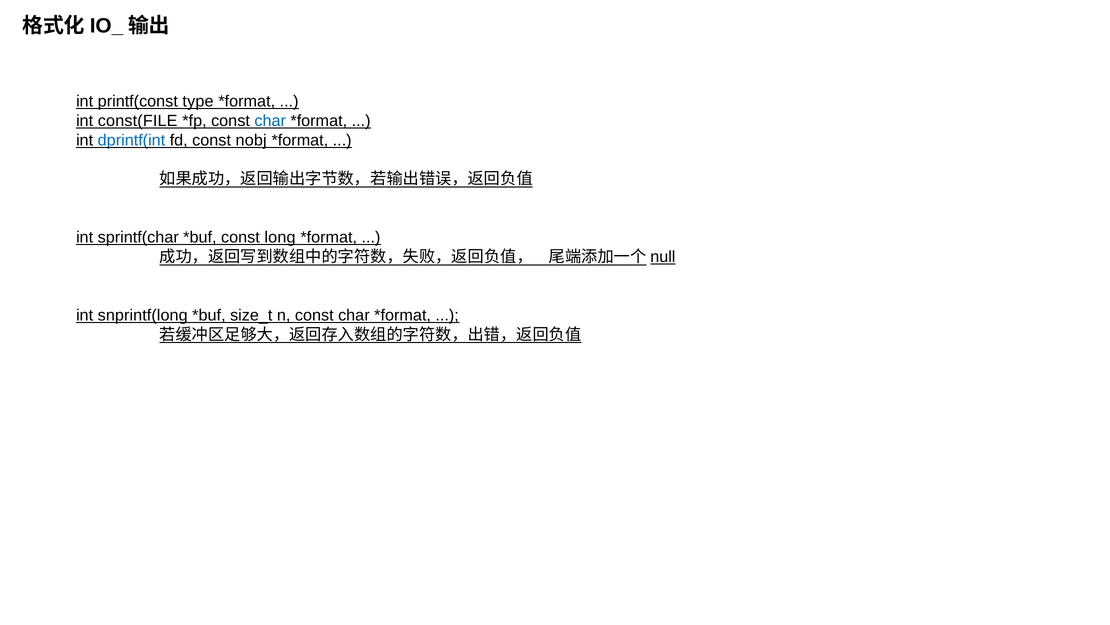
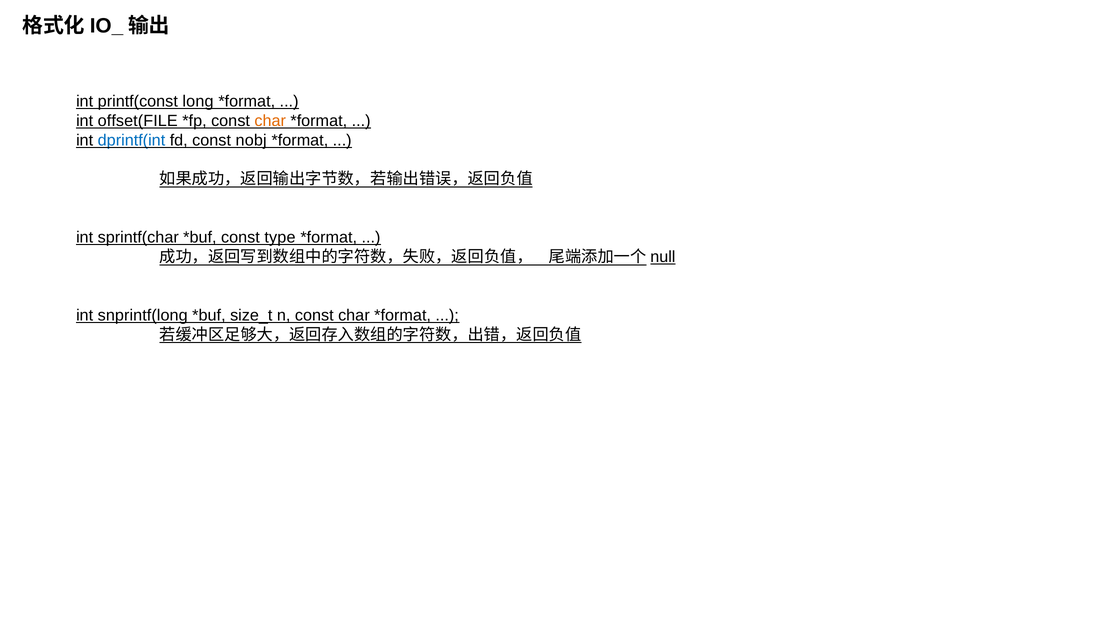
type: type -> long
const(FILE: const(FILE -> offset(FILE
char at (270, 121) colour: blue -> orange
long: long -> type
